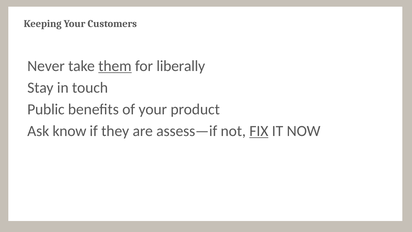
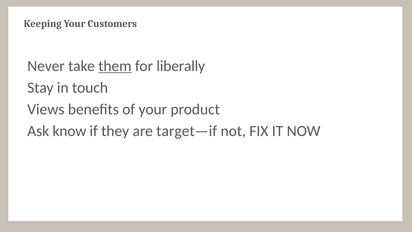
Public: Public -> Views
assess—if: assess—if -> target—if
FIX underline: present -> none
